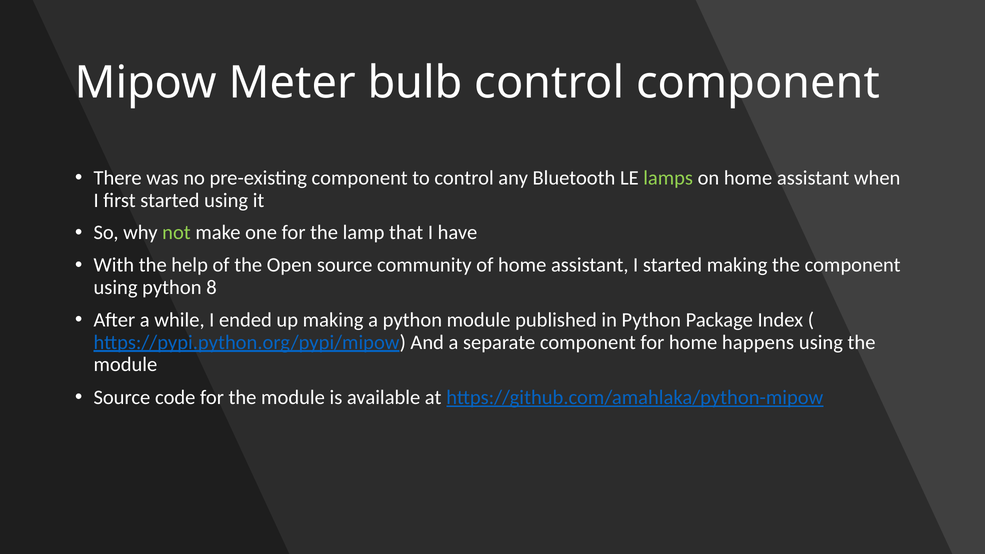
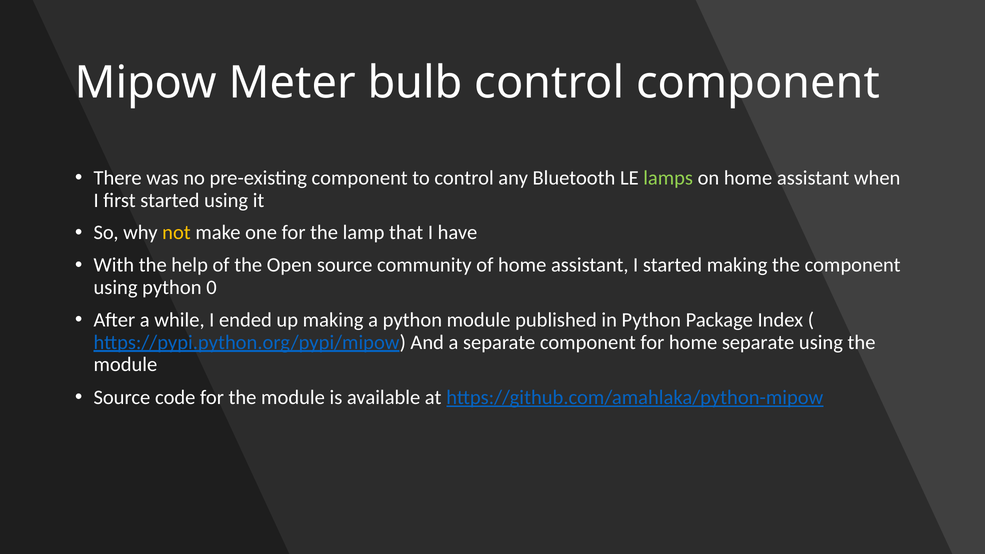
not colour: light green -> yellow
8: 8 -> 0
home happens: happens -> separate
